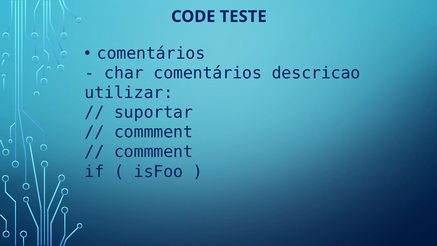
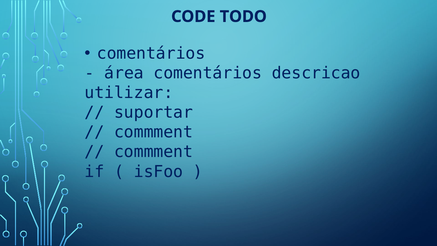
TESTE: TESTE -> TODO
char: char -> área
